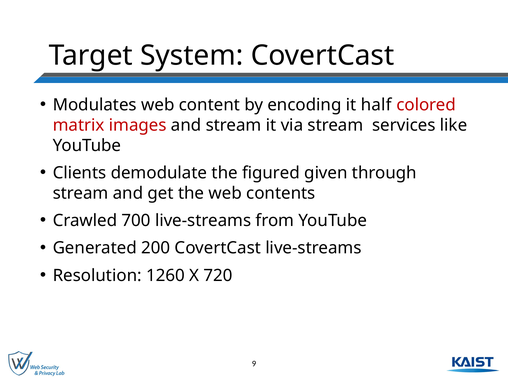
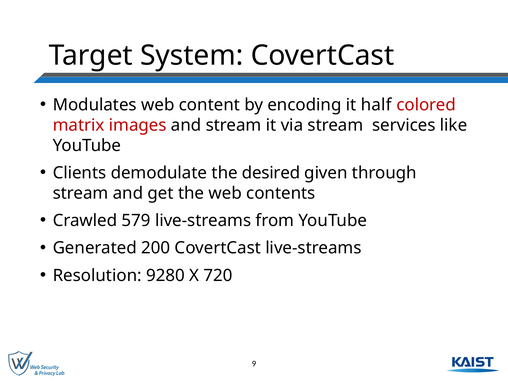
figured: figured -> desired
700: 700 -> 579
1260: 1260 -> 9280
